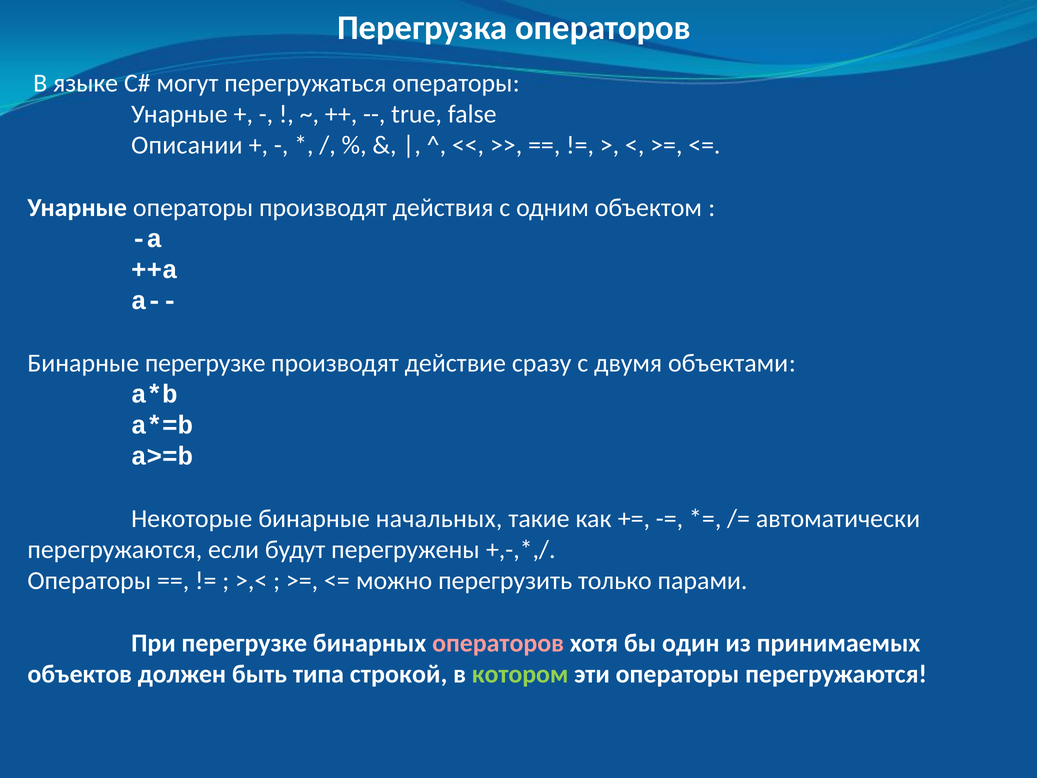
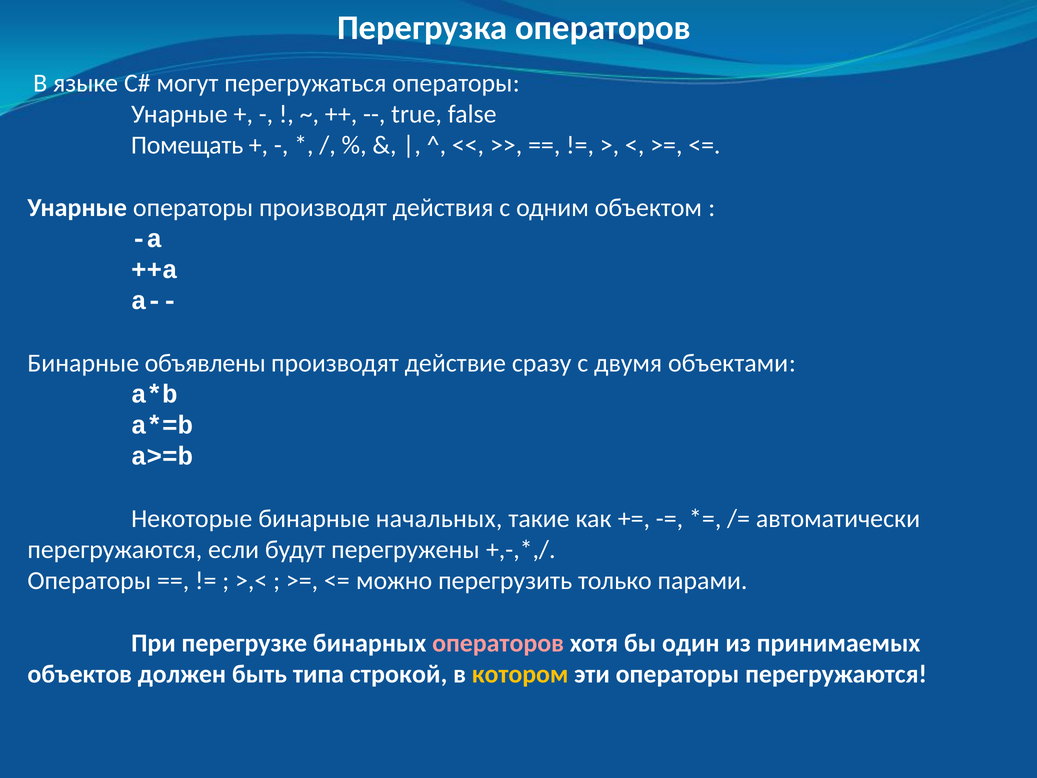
Описании: Описании -> Помещать
Бинарные перегрузке: перегрузке -> объявлены
котором colour: light green -> yellow
